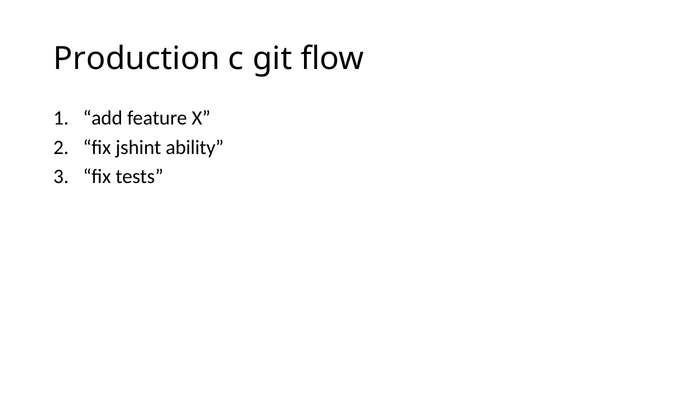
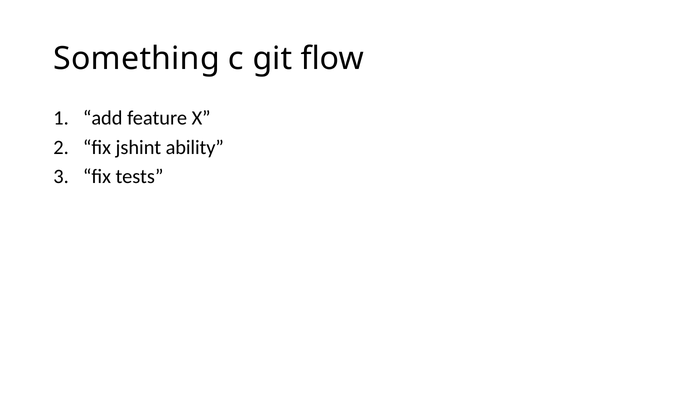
Production: Production -> Something
